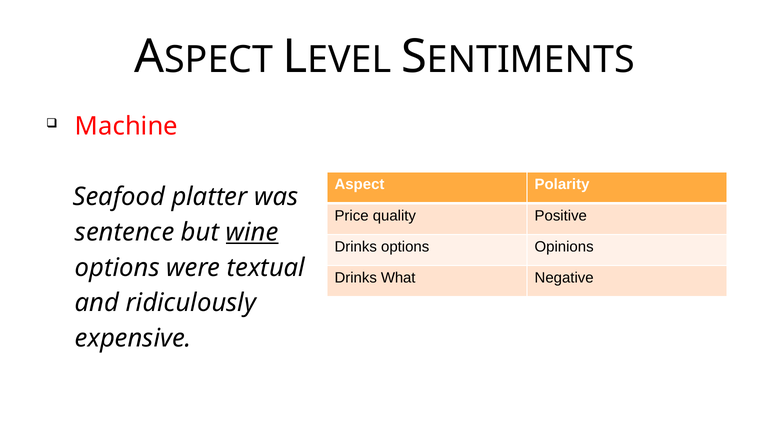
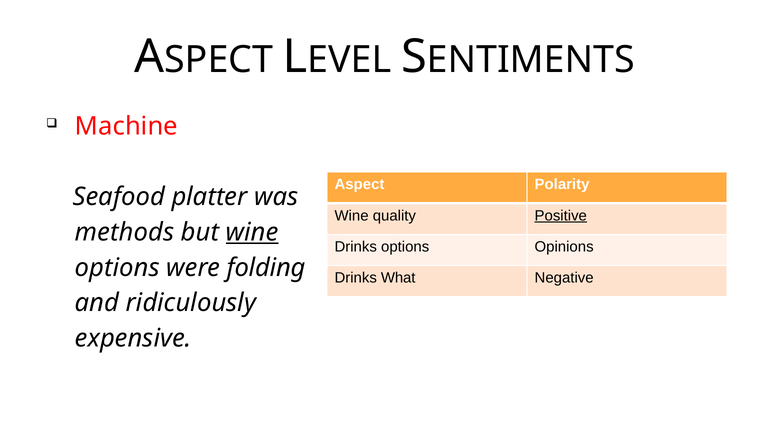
Price at (352, 216): Price -> Wine
Positive underline: none -> present
sentence: sentence -> methods
textual: textual -> folding
